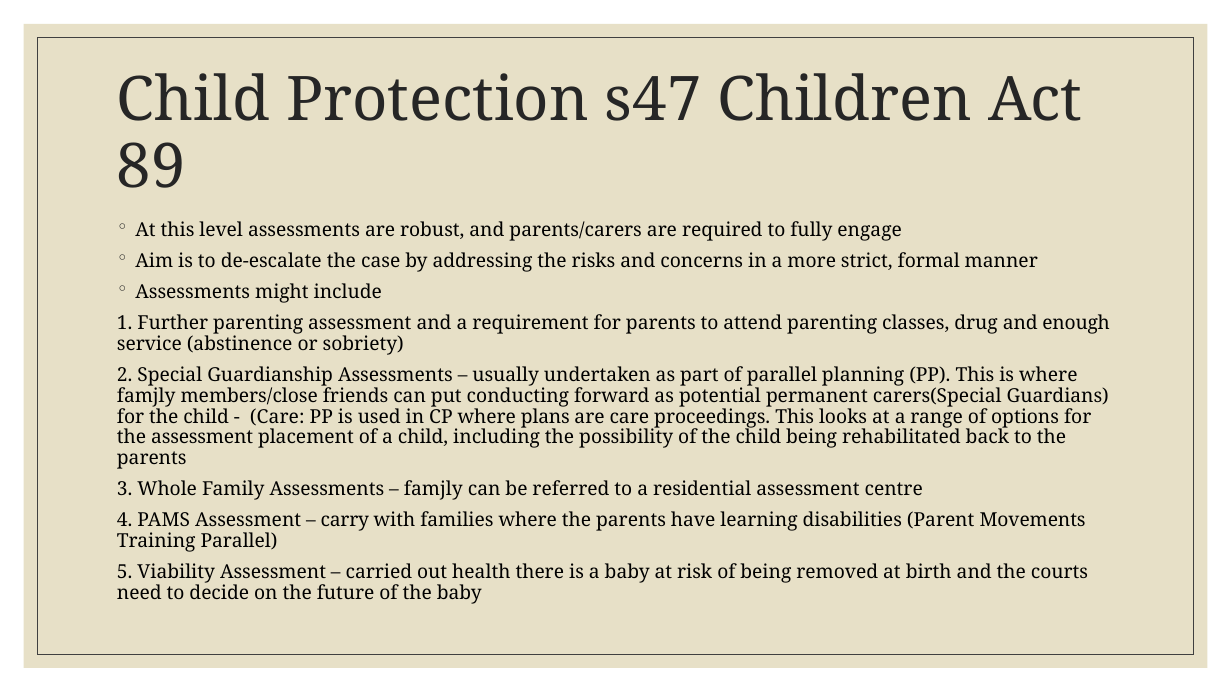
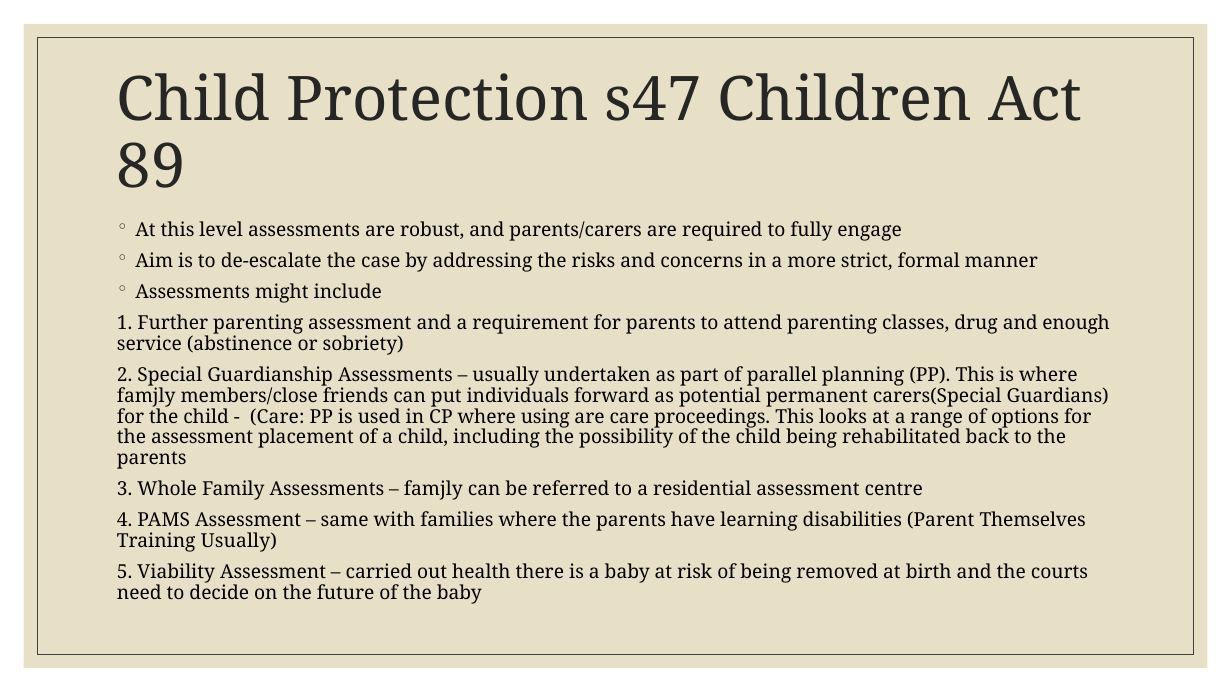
conducting: conducting -> individuals
plans: plans -> using
carry: carry -> same
Movements: Movements -> Themselves
Training Parallel: Parallel -> Usually
